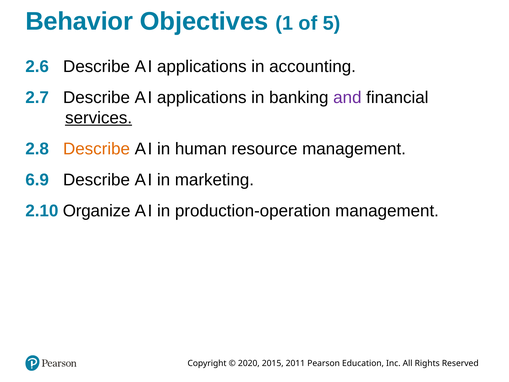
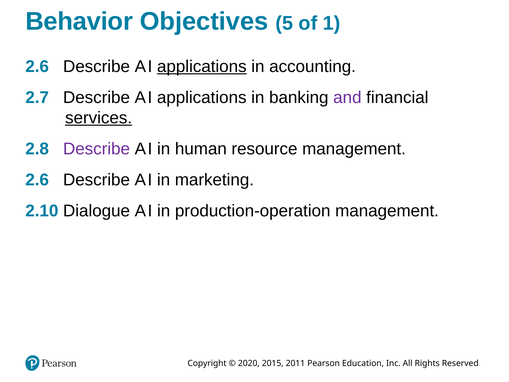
1: 1 -> 5
5: 5 -> 1
applications at (202, 67) underline: none -> present
Describe at (97, 149) colour: orange -> purple
6.9 at (37, 180): 6.9 -> 2.6
Organize: Organize -> Dialogue
